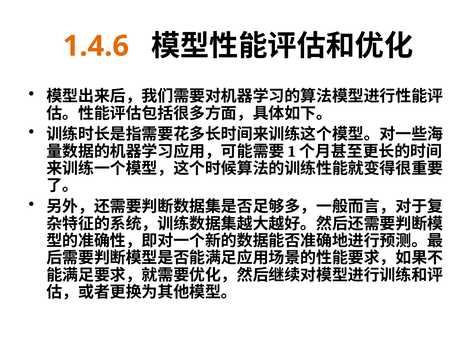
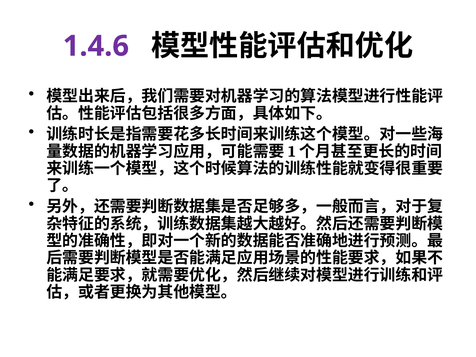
1.4.6 colour: orange -> purple
